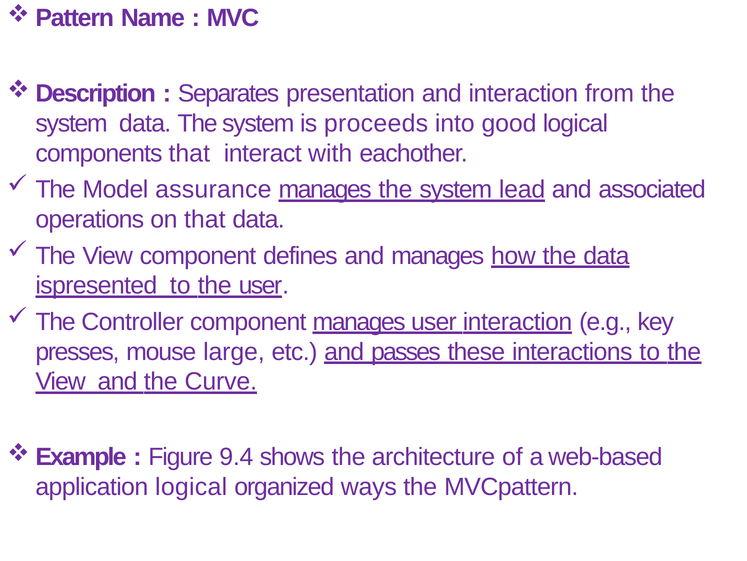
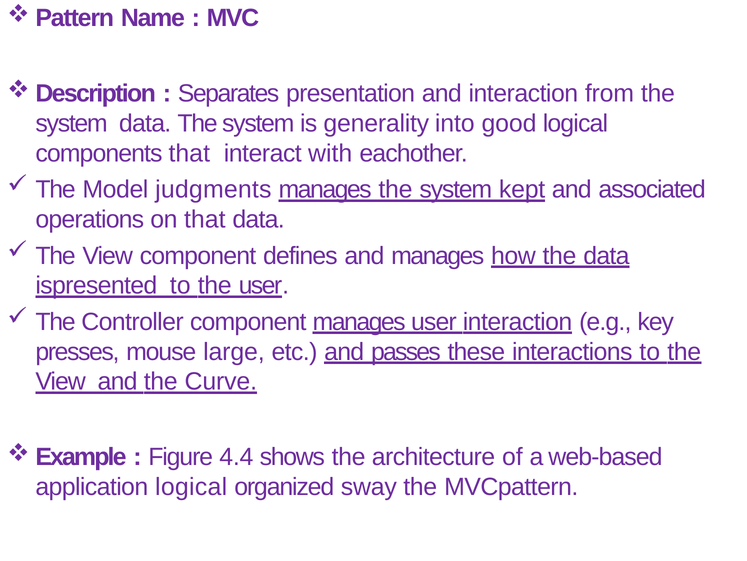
proceeds: proceeds -> generality
assurance: assurance -> judgments
lead: lead -> kept
9.4: 9.4 -> 4.4
ways: ways -> sway
